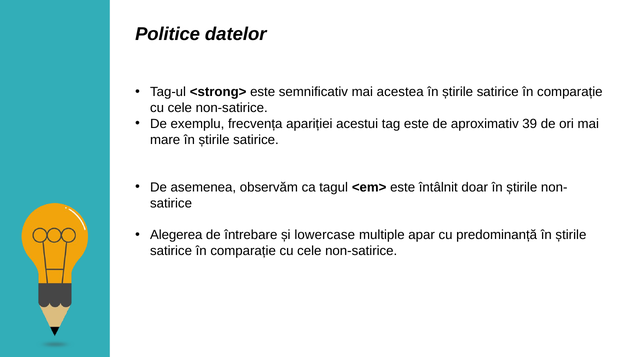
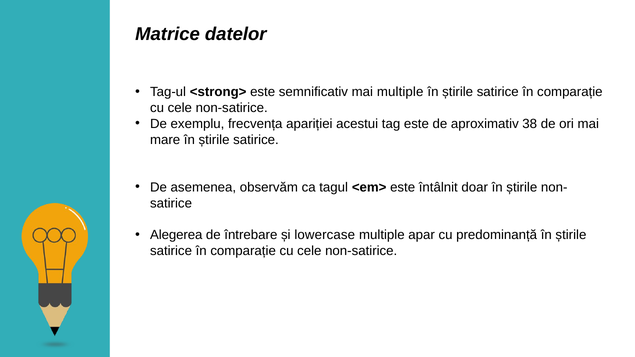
Politice: Politice -> Matrice
mai acestea: acestea -> multiple
39: 39 -> 38
